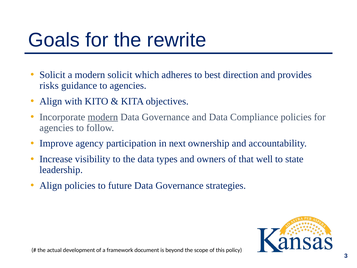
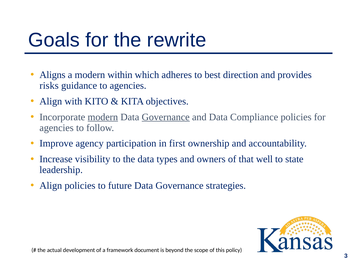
Solicit at (52, 75): Solicit -> Aligns
modern solicit: solicit -> within
Governance at (166, 117) underline: none -> present
next: next -> first
